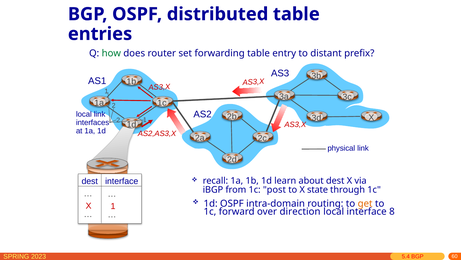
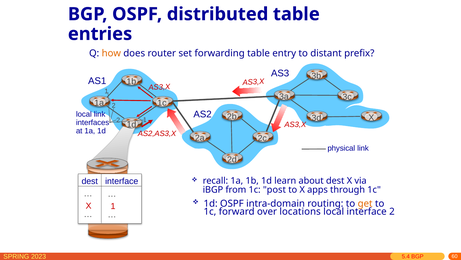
how colour: green -> orange
state: state -> apps
direction: direction -> locations
interface 8: 8 -> 2
